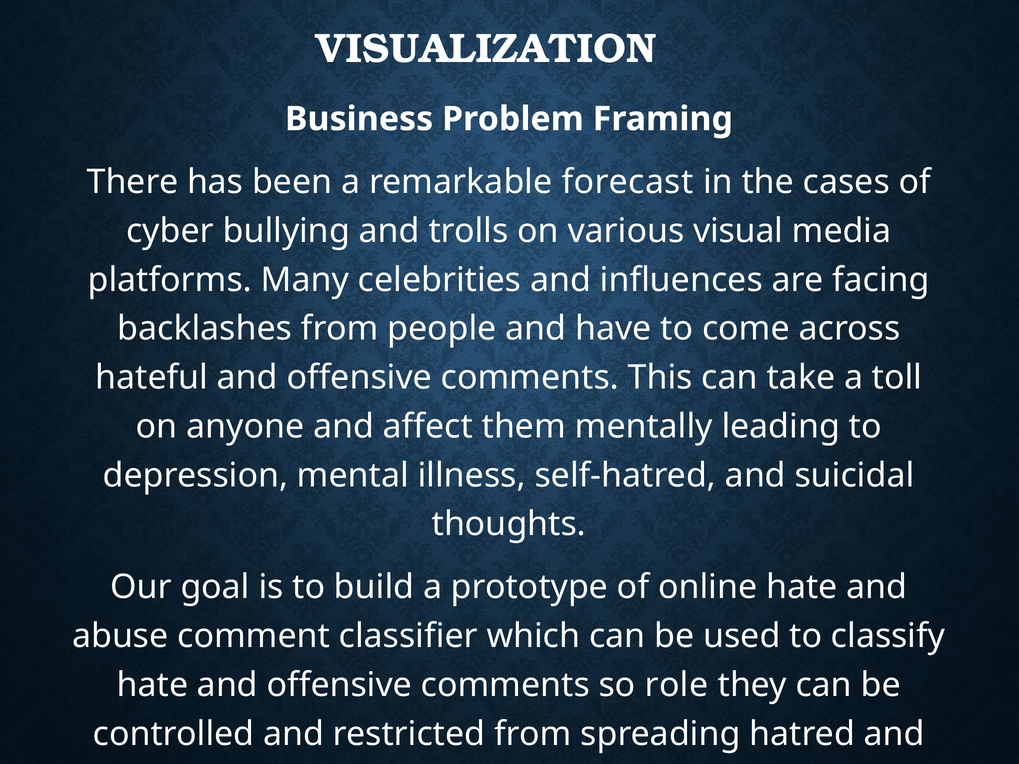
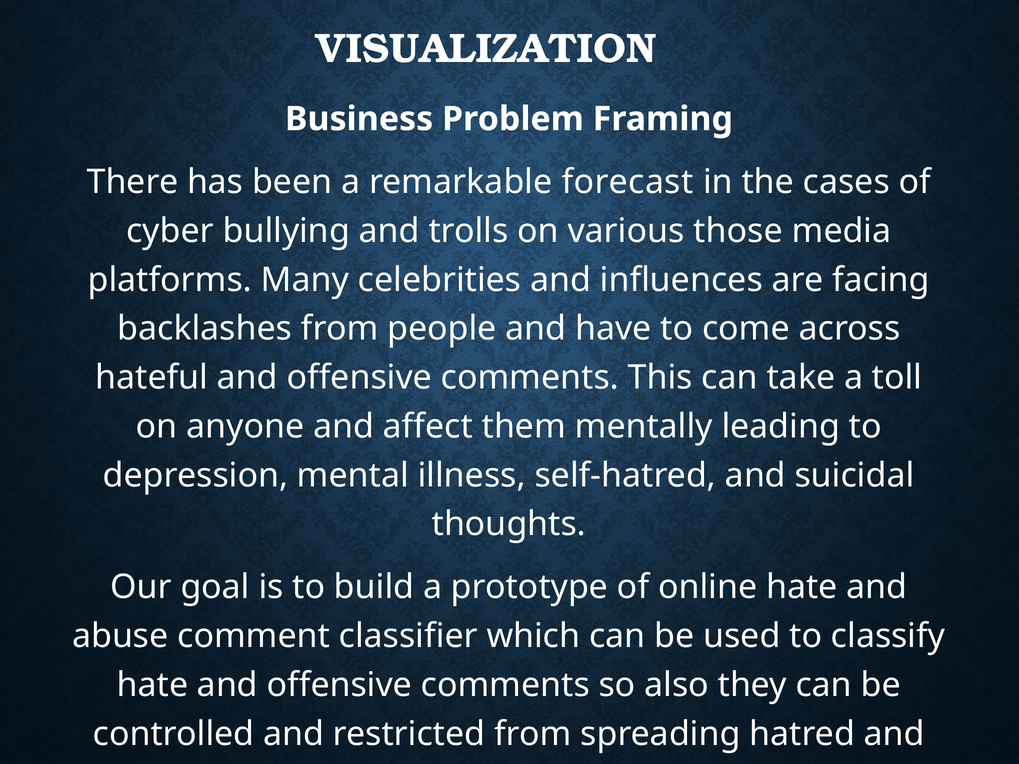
visual: visual -> those
role: role -> also
